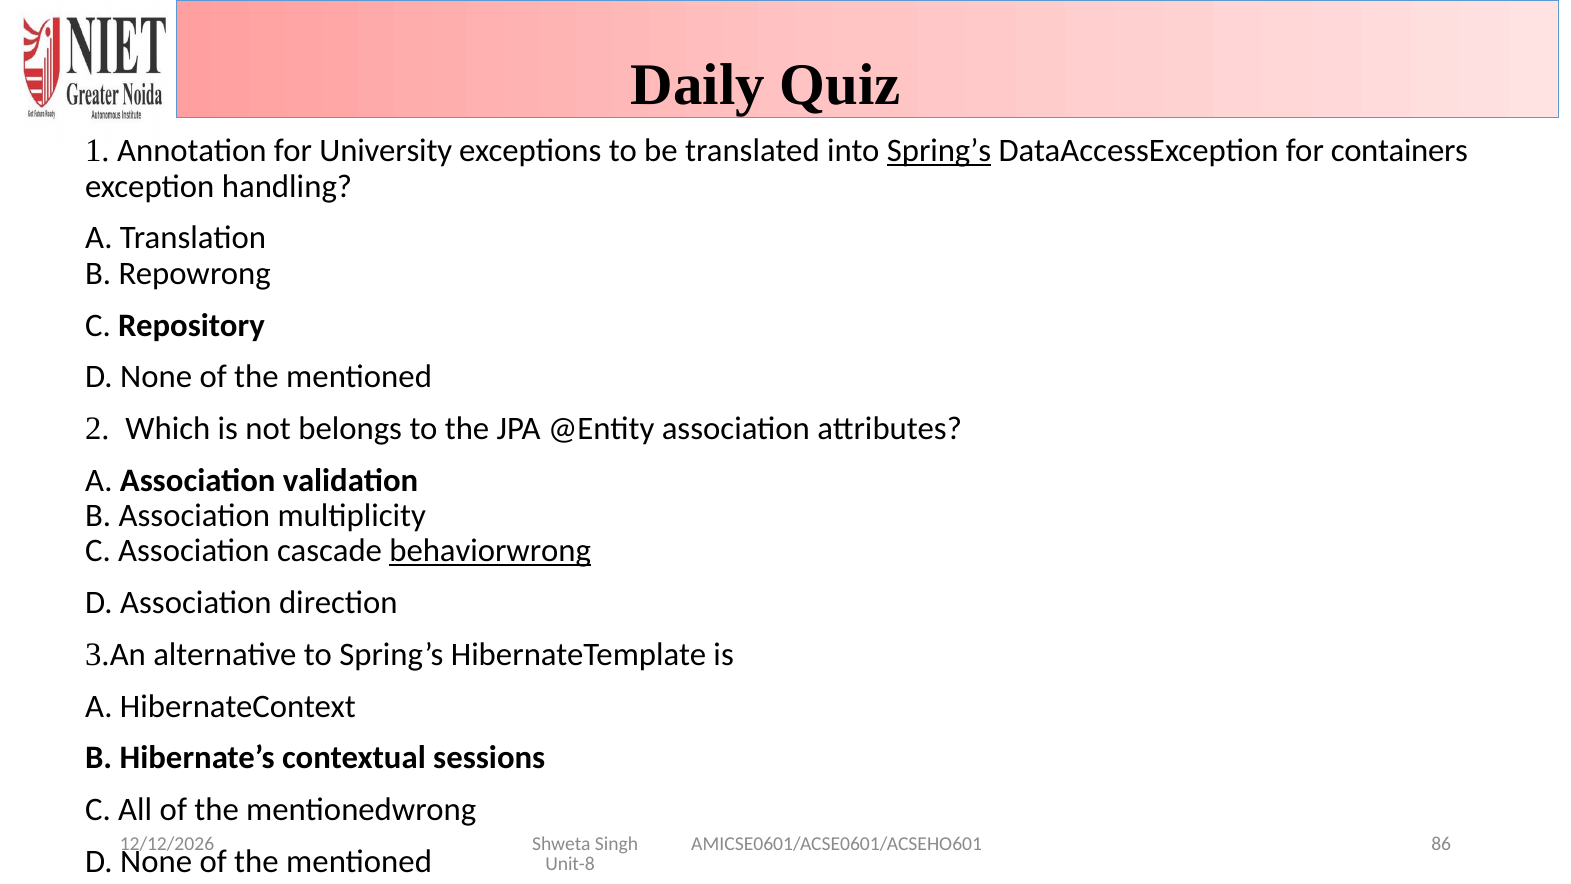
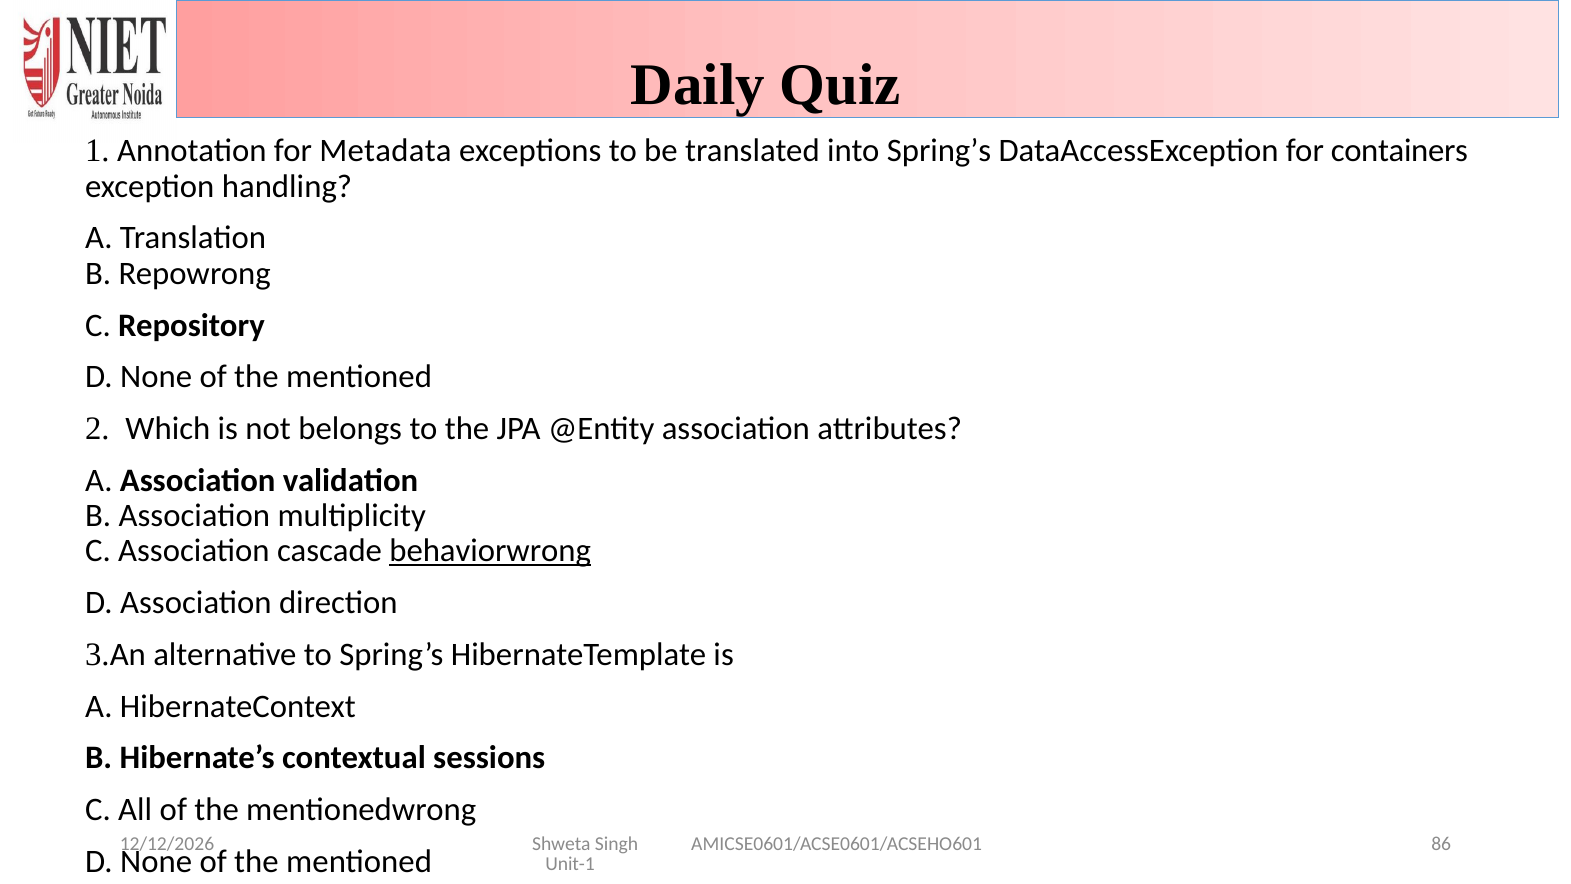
University: University -> Metadata
Spring’s at (939, 151) underline: present -> none
Unit-8: Unit-8 -> Unit-1
